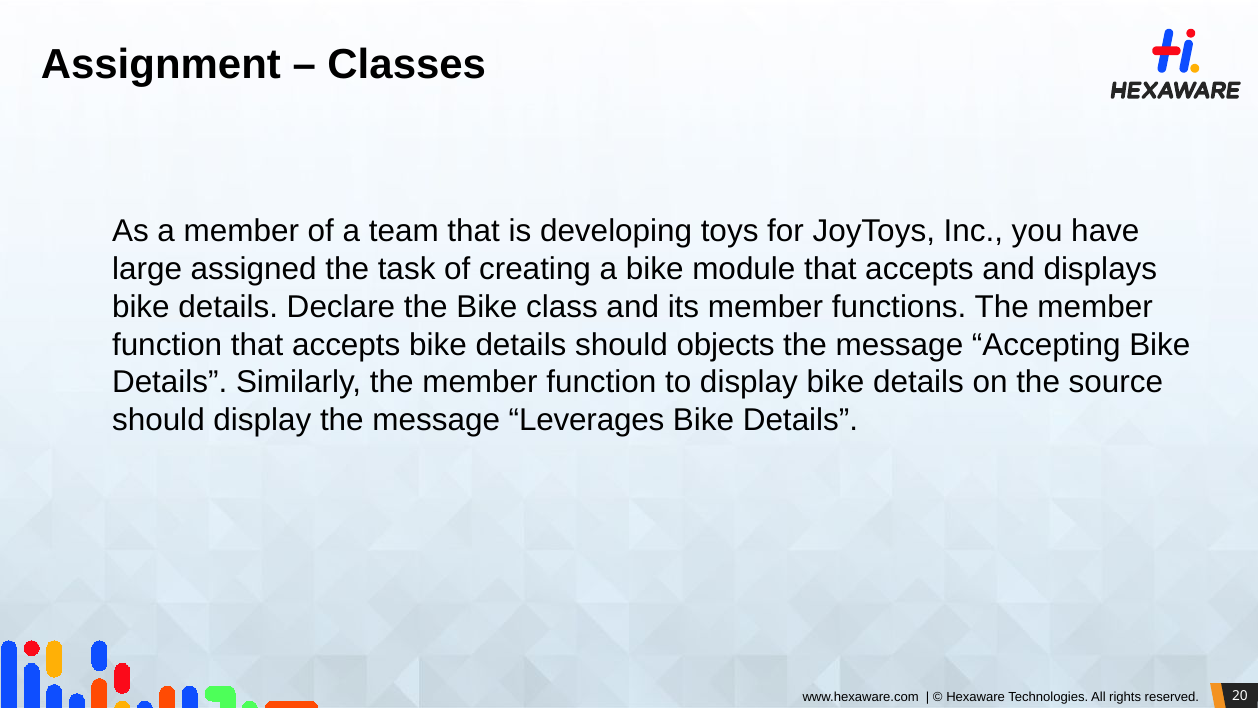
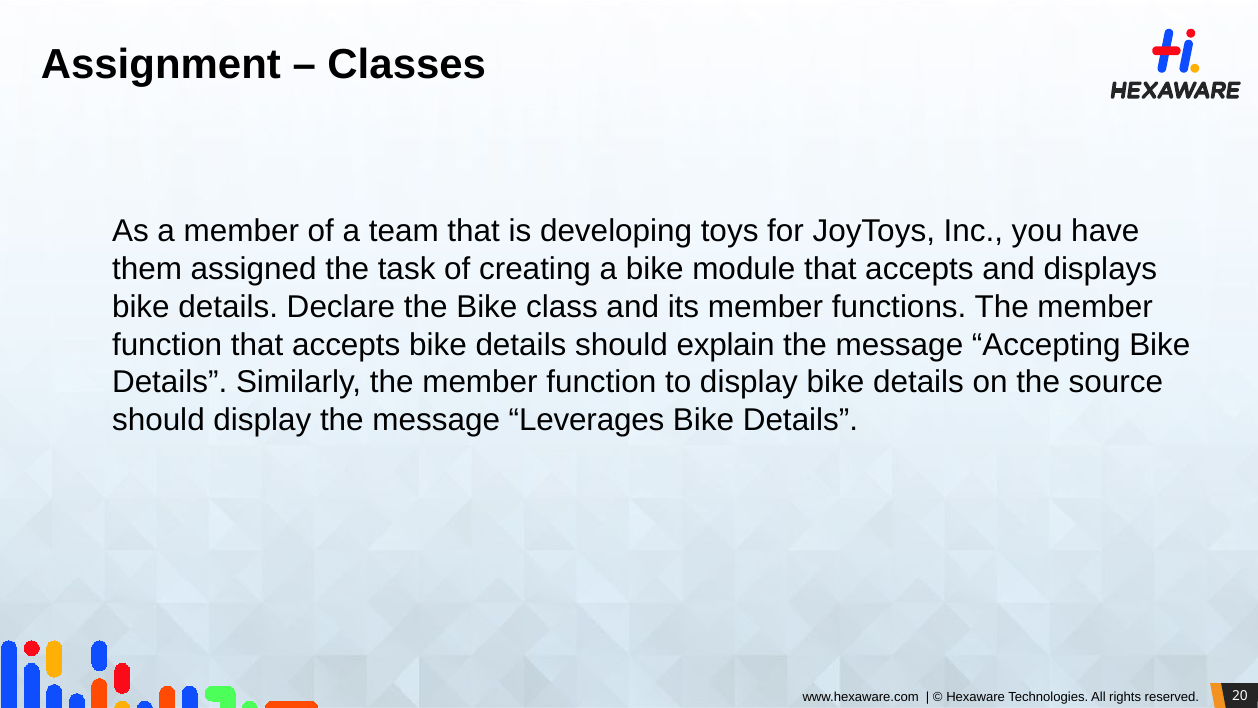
large: large -> them
objects: objects -> explain
